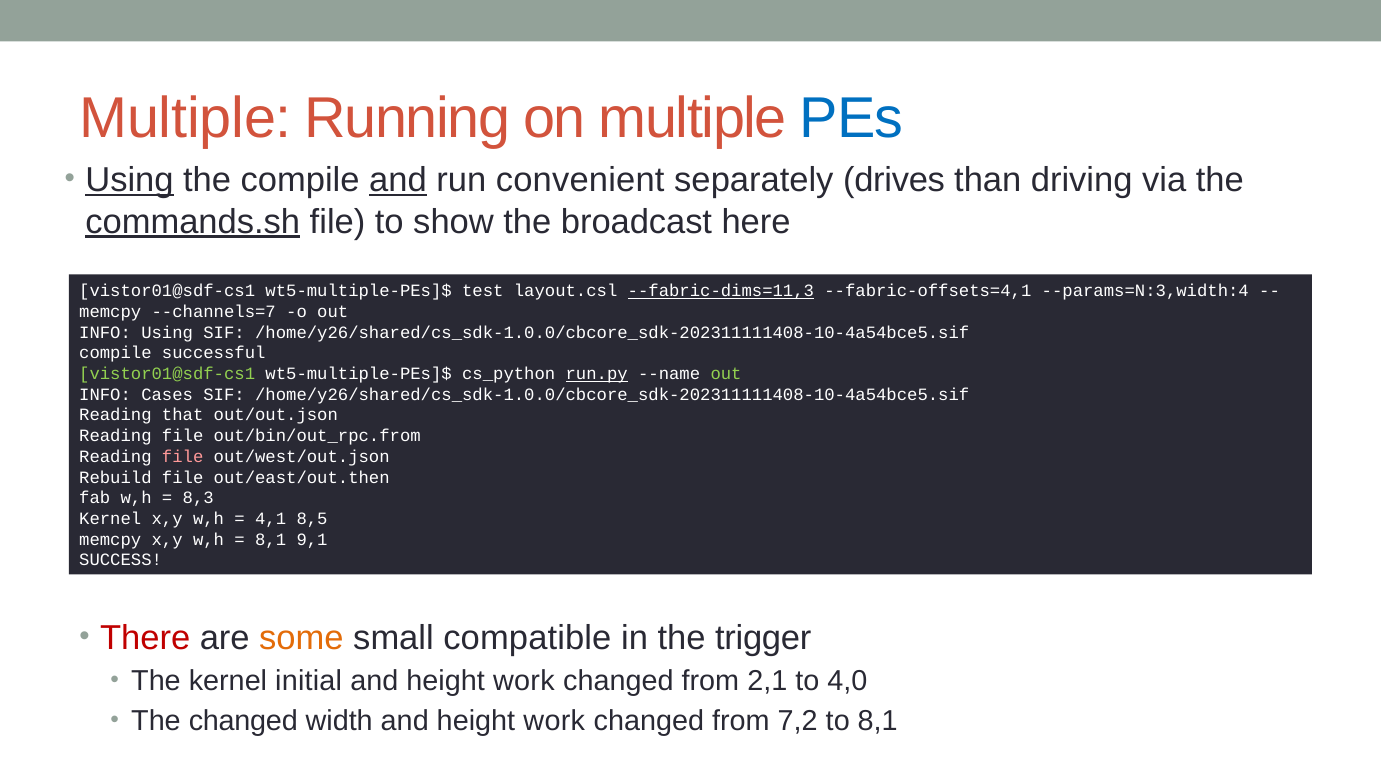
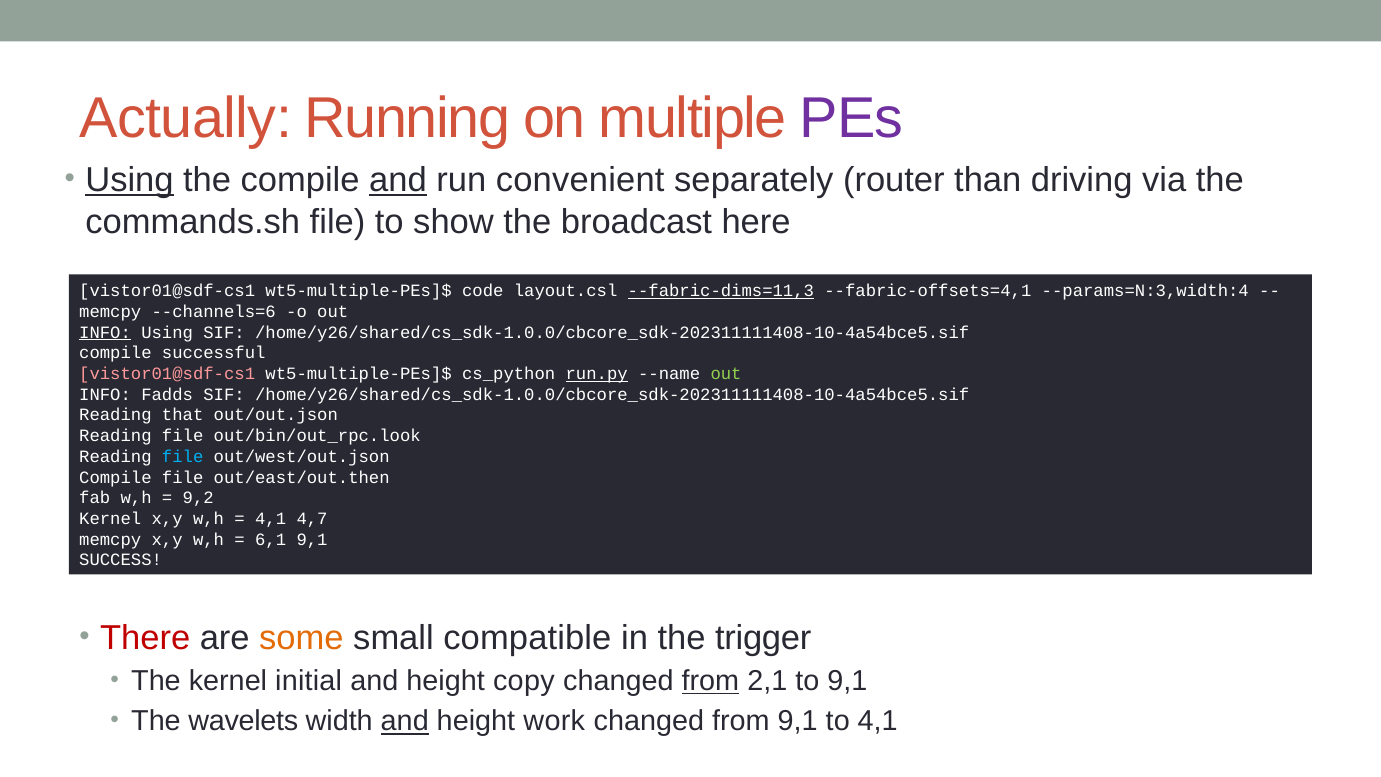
Multiple at (186, 118): Multiple -> Actually
PEs colour: blue -> purple
drives: drives -> router
commands.sh underline: present -> none
test: test -> code
--channels=7: --channels=7 -> --channels=6
INFO at (105, 332) underline: none -> present
vistor01@sdf-cs1 at (167, 374) colour: light green -> pink
Cases: Cases -> Fadds
out/bin/out_rpc.from: out/bin/out_rpc.from -> out/bin/out_rpc.look
file at (183, 457) colour: pink -> light blue
Rebuild at (115, 477): Rebuild -> Compile
8,3: 8,3 -> 9,2
8,5: 8,5 -> 4,7
8,1 at (271, 539): 8,1 -> 6,1
work at (524, 681): work -> copy
from at (710, 681) underline: none -> present
to 4,0: 4,0 -> 9,1
The changed: changed -> wavelets
and at (405, 721) underline: none -> present
from 7,2: 7,2 -> 9,1
to 8,1: 8,1 -> 4,1
